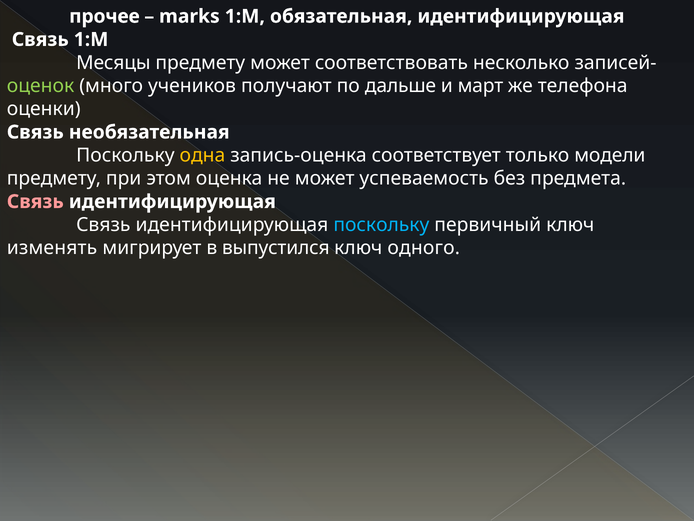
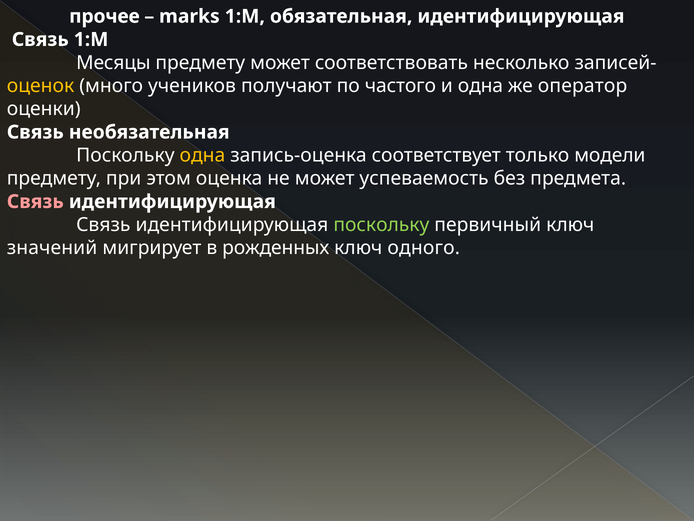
оценок colour: light green -> yellow
дальше: дальше -> частого
и март: март -> одна
телефона: телефона -> оператор
поскольку at (381, 225) colour: light blue -> light green
изменять: изменять -> значений
выпустился: выпустился -> рожденных
